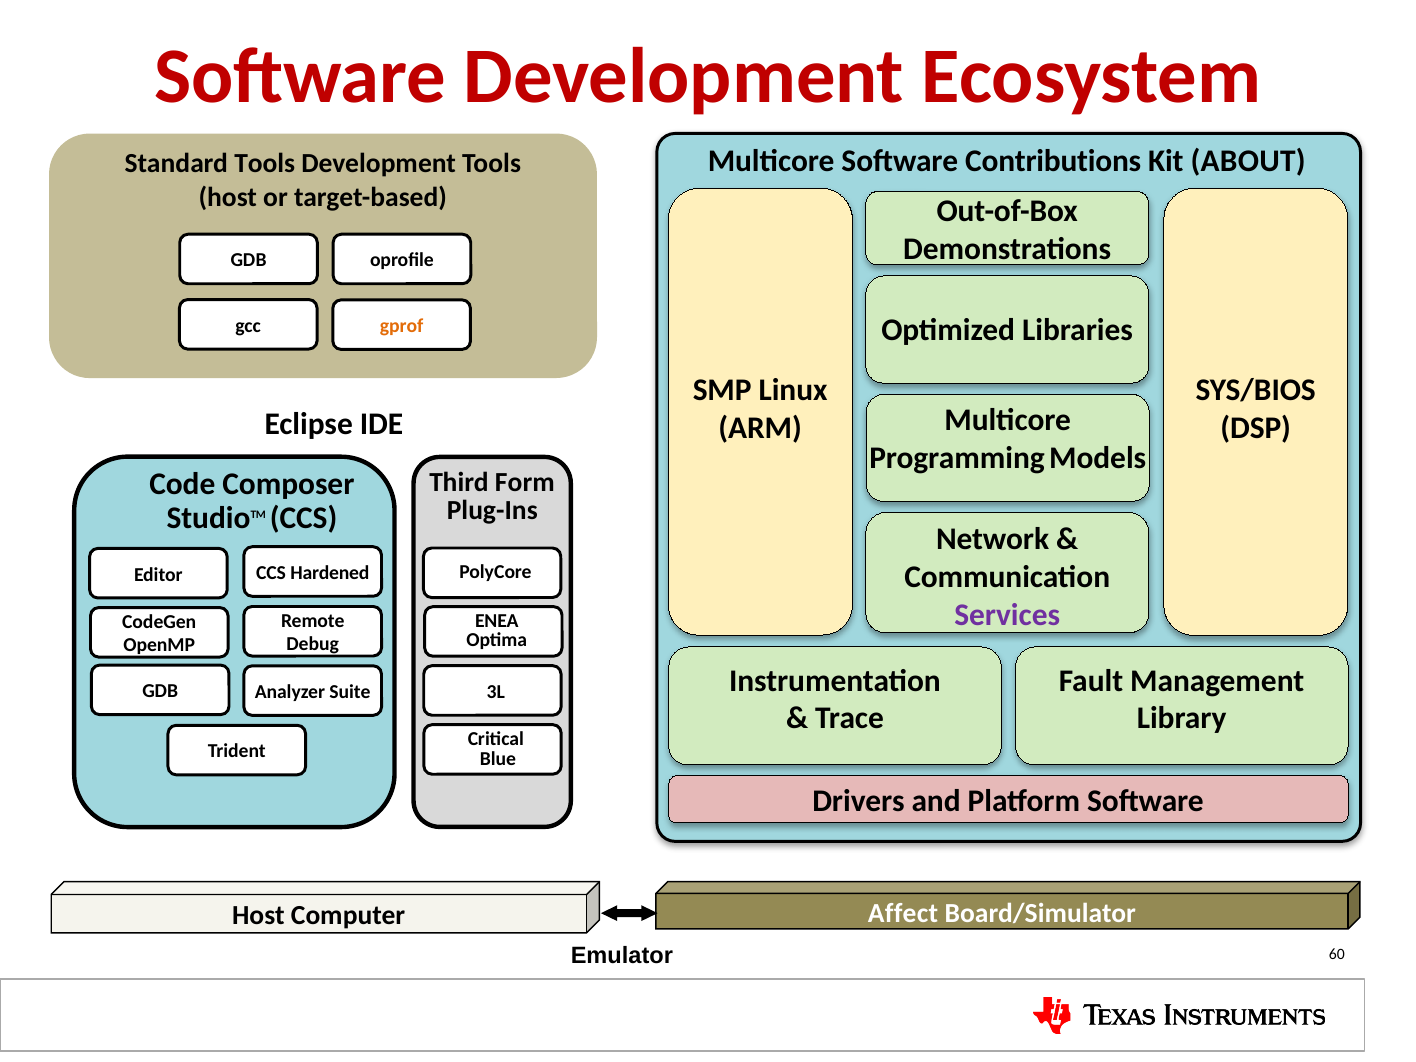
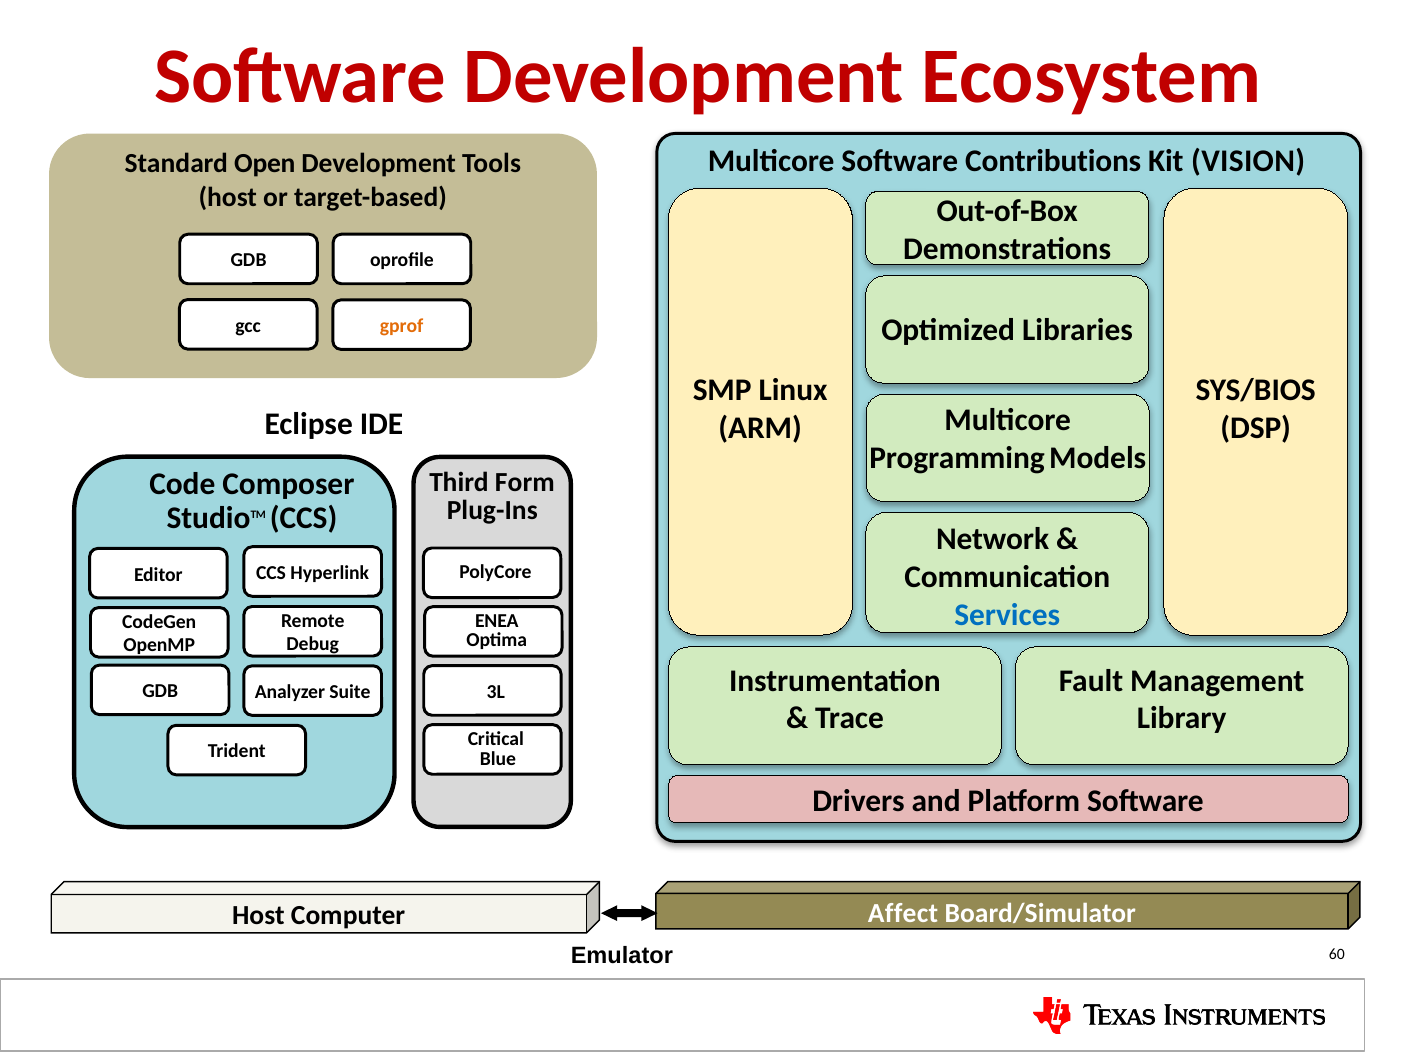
ABOUT: ABOUT -> VISION
Standard Tools: Tools -> Open
Hardened: Hardened -> Hyperlink
Services colour: purple -> blue
